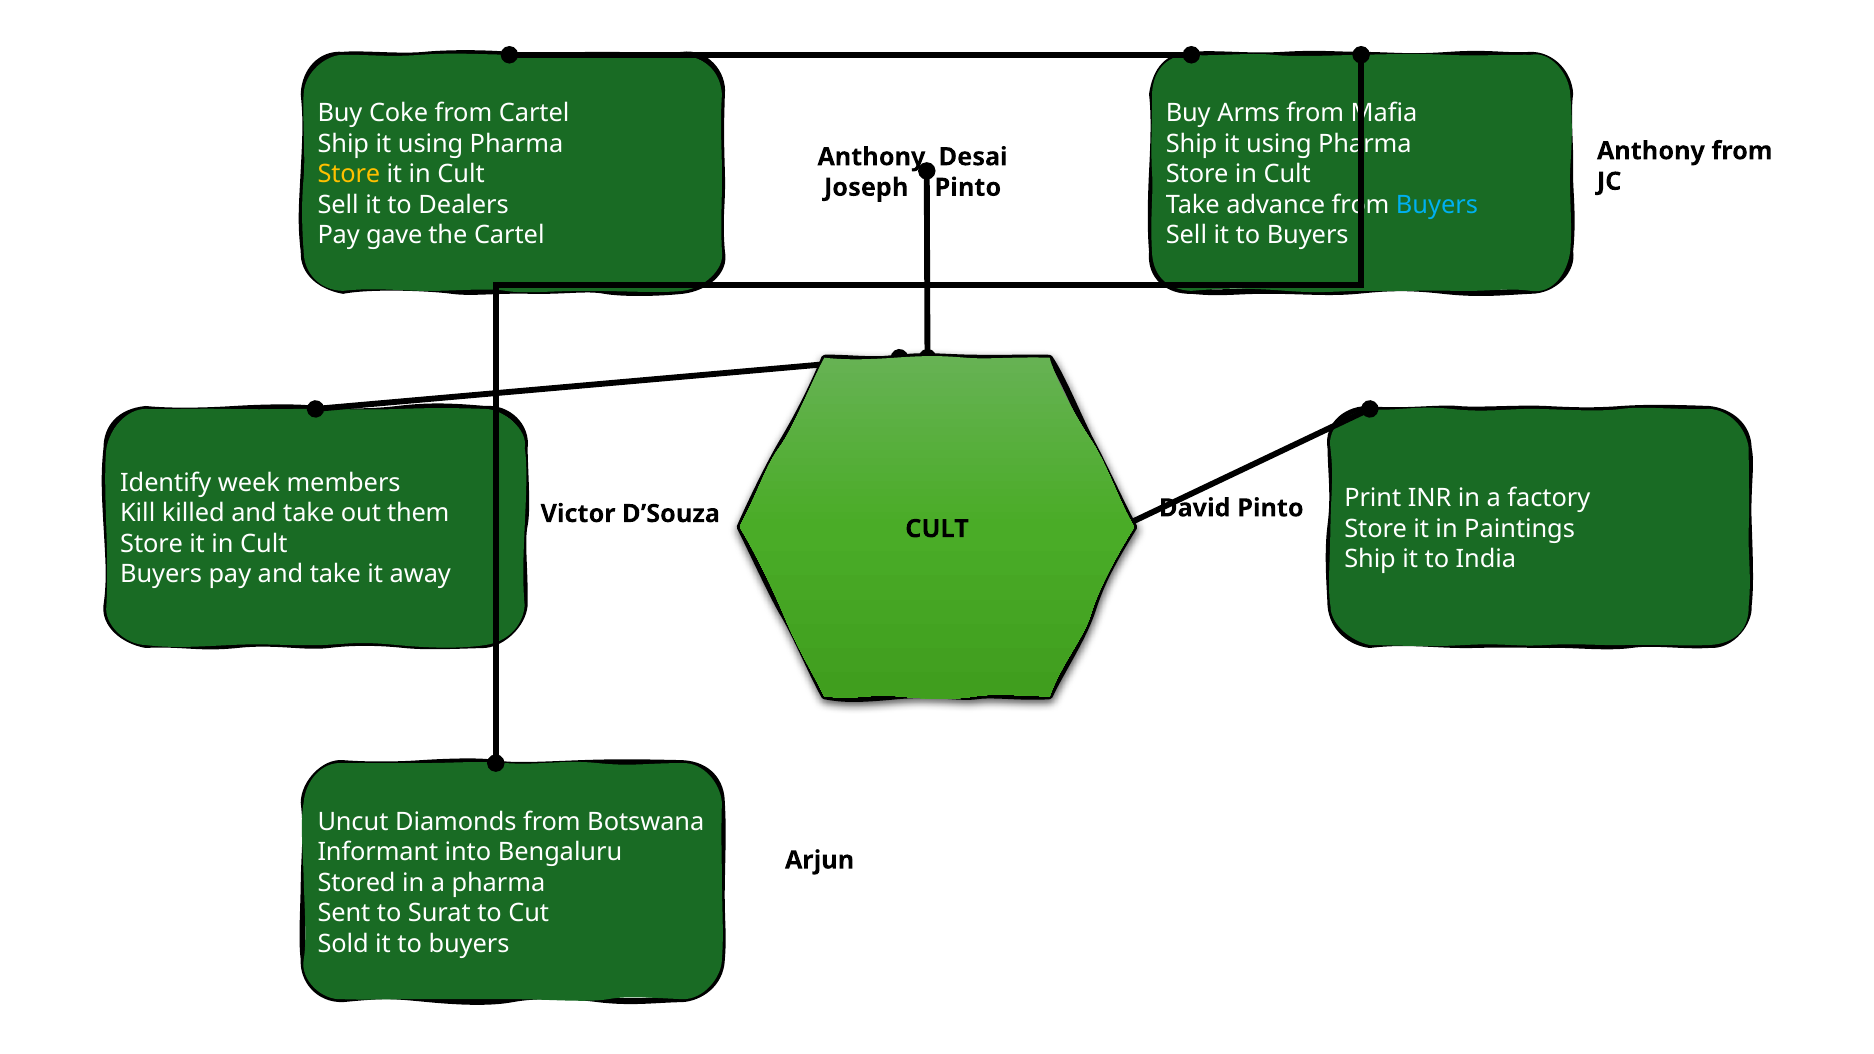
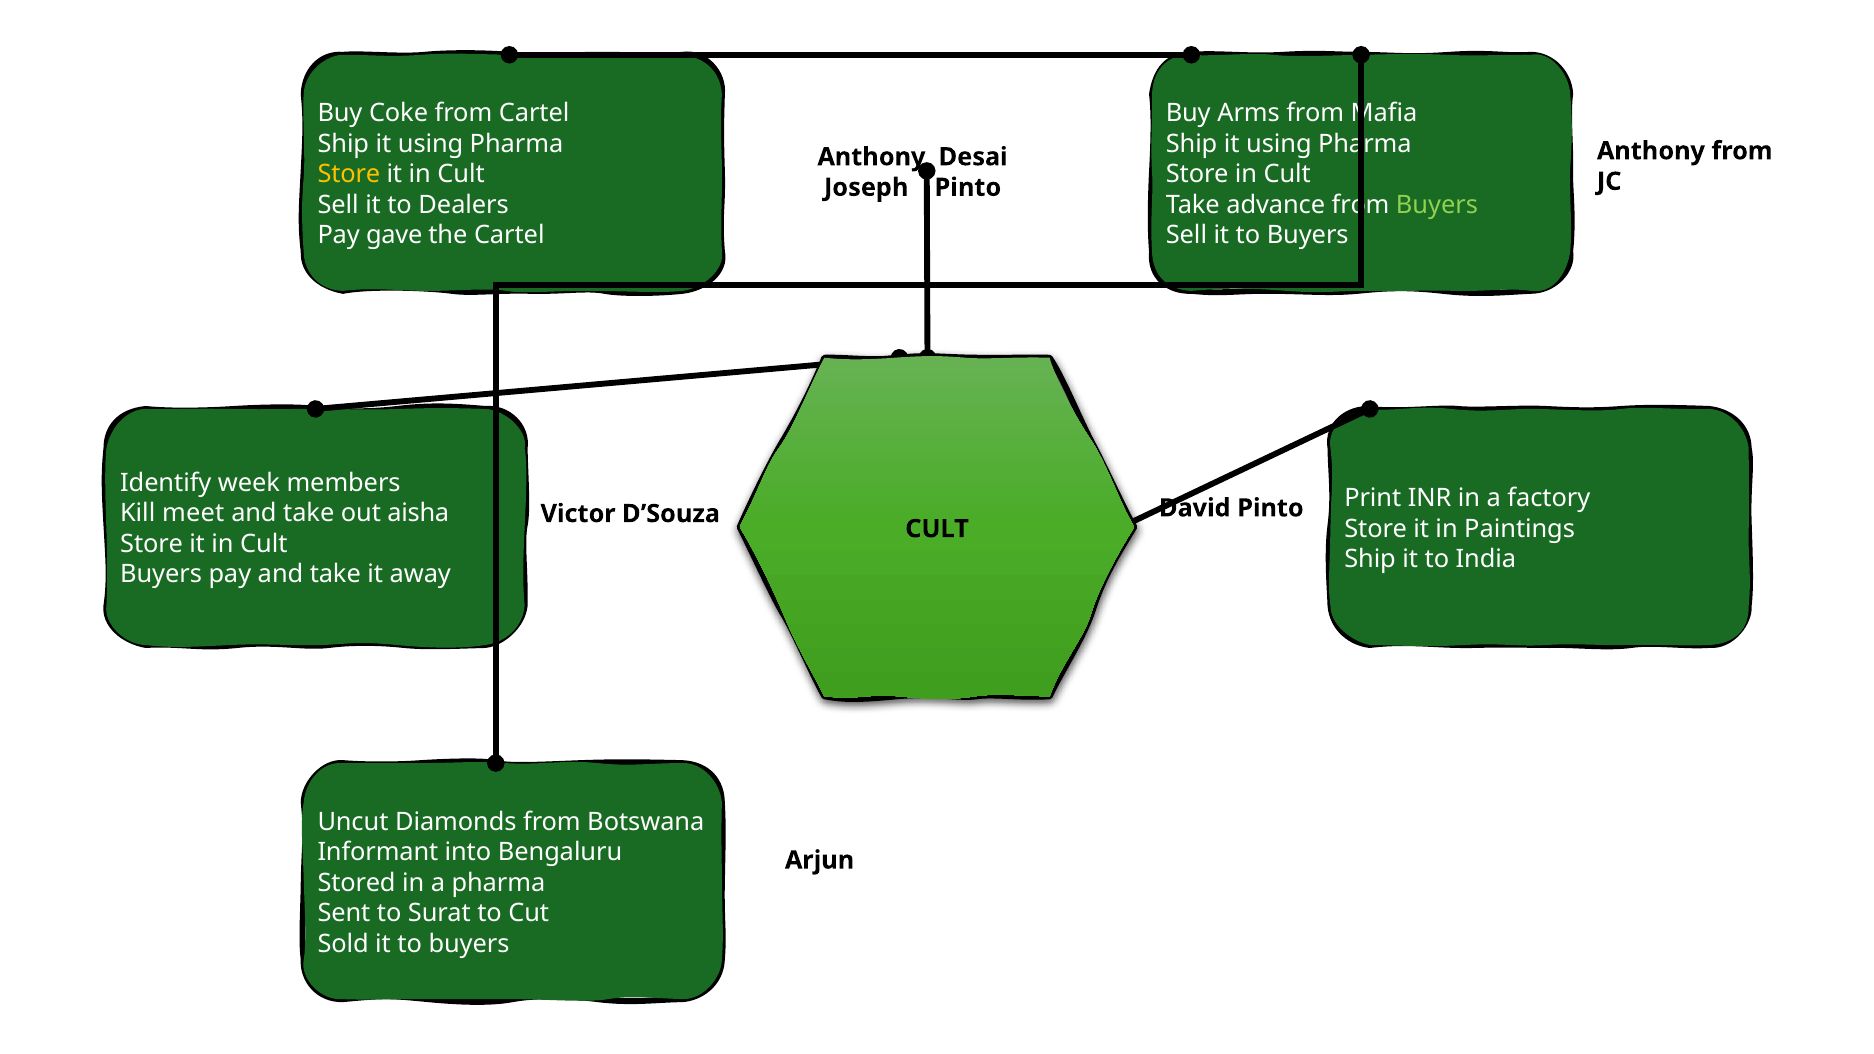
Buyers at (1437, 205) colour: light blue -> light green
killed: killed -> meet
them: them -> aisha
